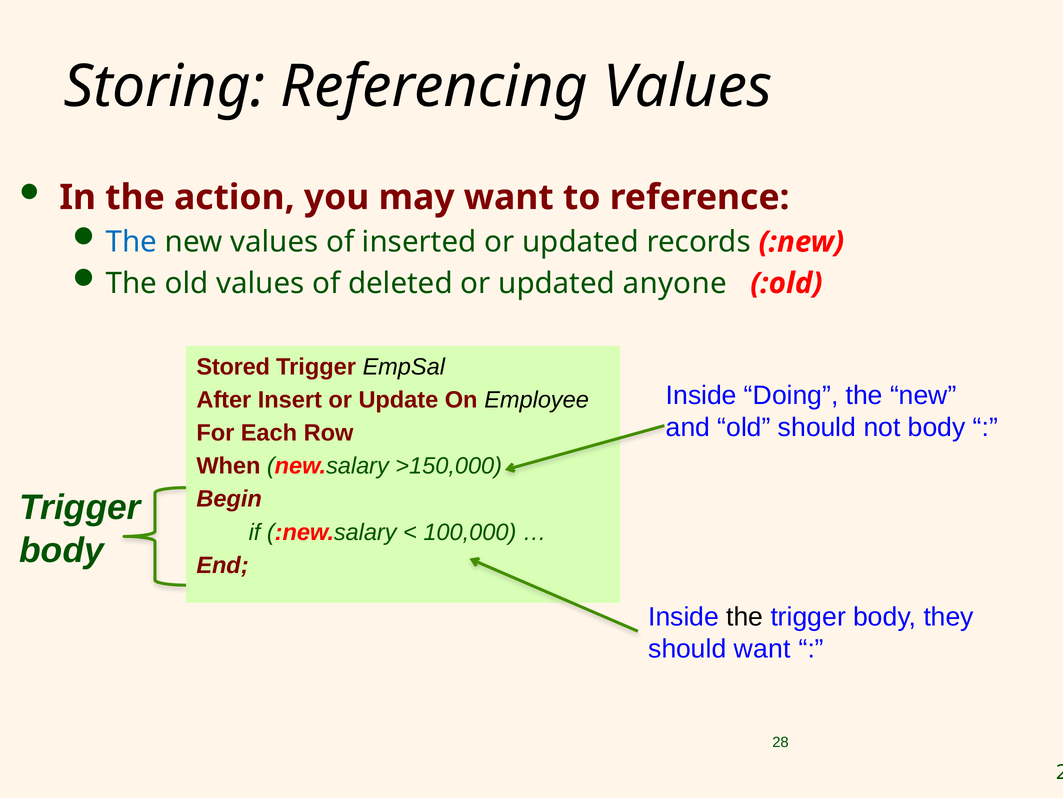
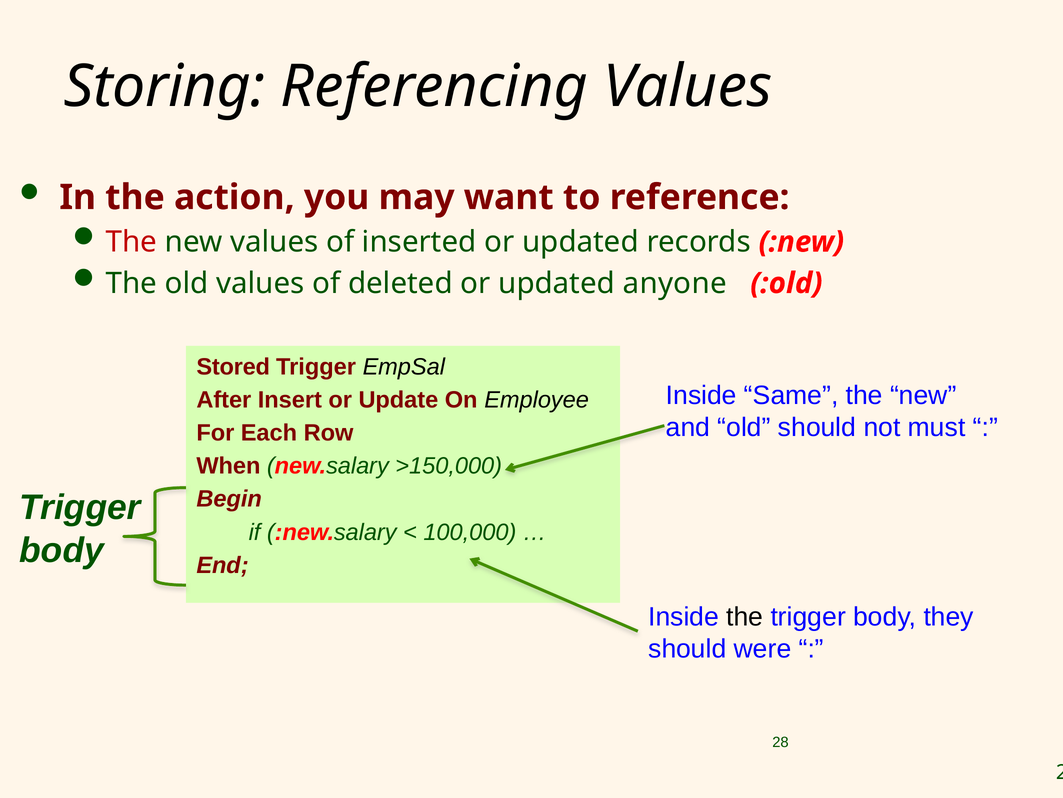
The at (131, 242) colour: blue -> red
Doing: Doing -> Same
not body: body -> must
should want: want -> were
